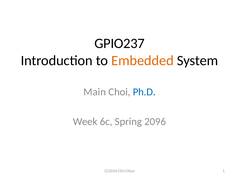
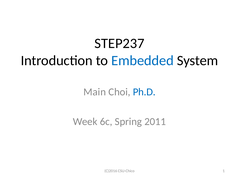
GPIO237: GPIO237 -> STEP237
Embedded colour: orange -> blue
2096: 2096 -> 2011
